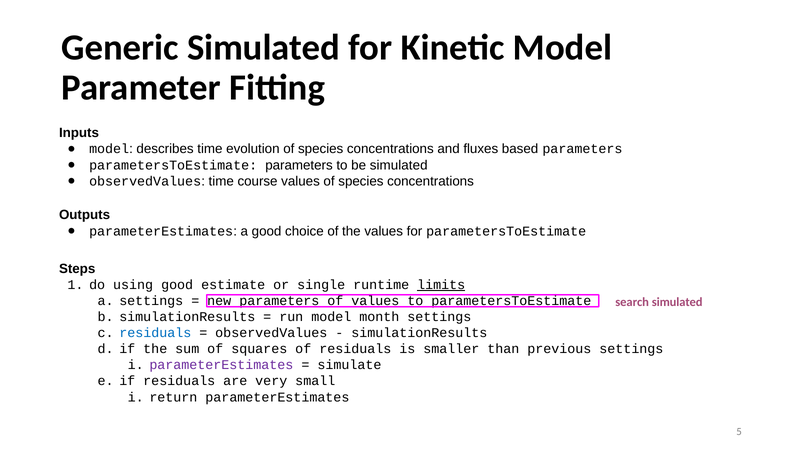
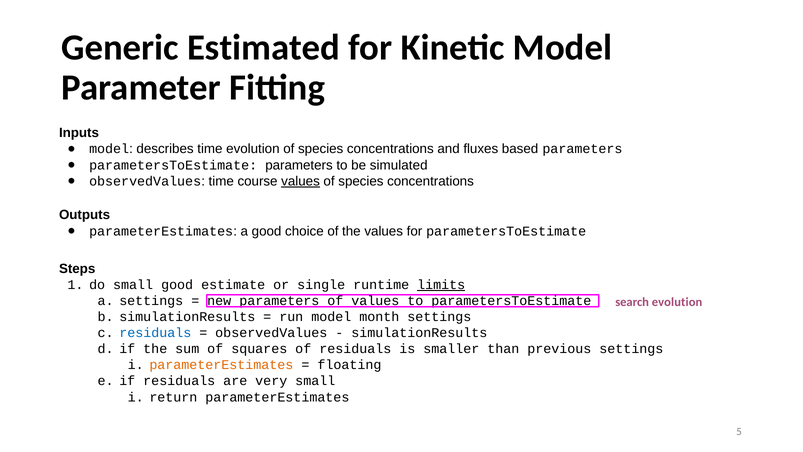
Generic Simulated: Simulated -> Estimated
values at (301, 181) underline: none -> present
do using: using -> small
search simulated: simulated -> evolution
parameterEstimates at (221, 365) colour: purple -> orange
simulate: simulate -> floating
